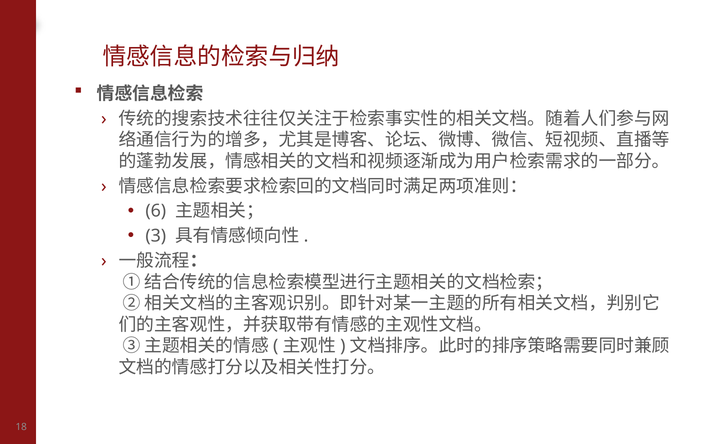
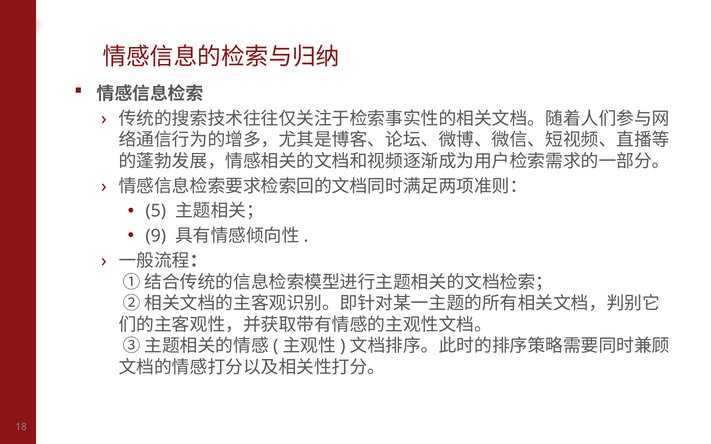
6: 6 -> 5
3: 3 -> 9
